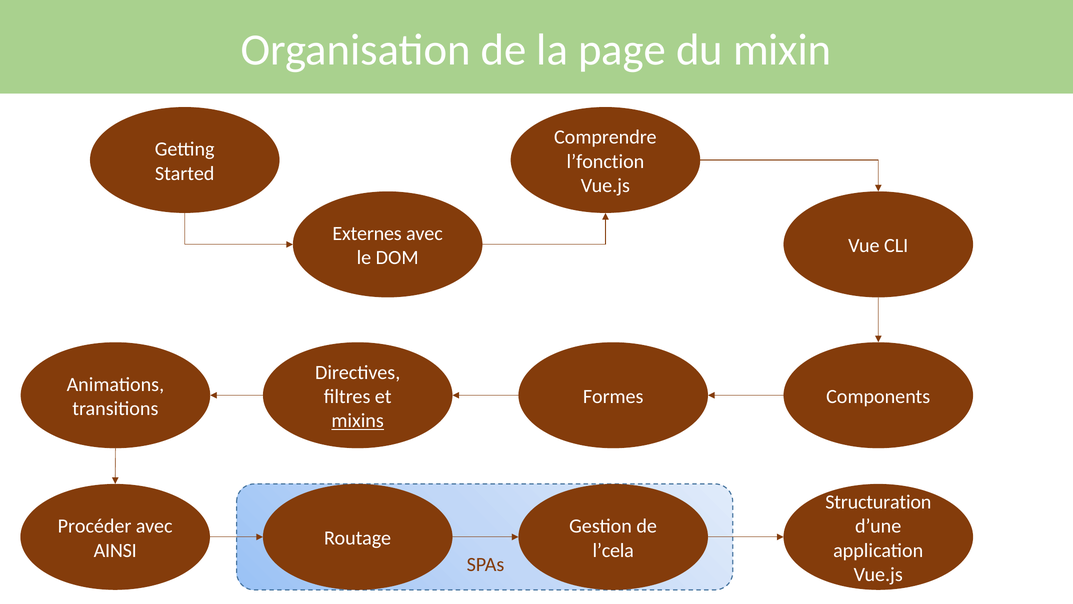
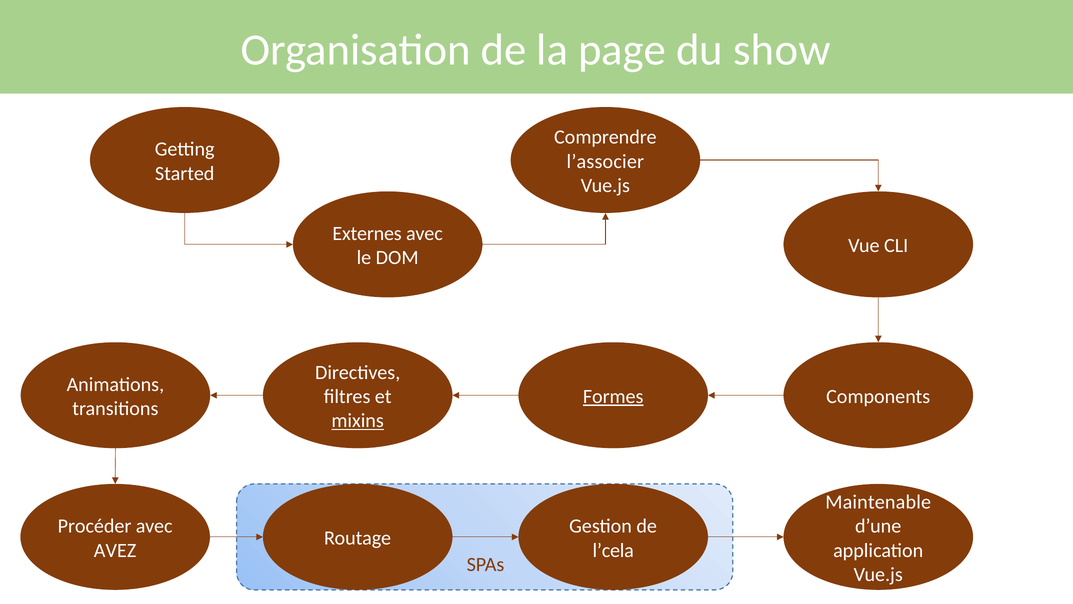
mixin: mixin -> show
l’fonction: l’fonction -> l’associer
Formes underline: none -> present
Structuration: Structuration -> Maintenable
AINSI: AINSI -> AVEZ
